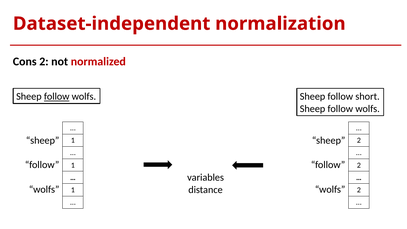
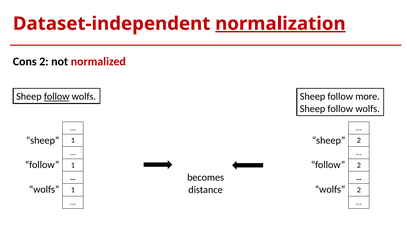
normalization underline: none -> present
short: short -> more
variables: variables -> becomes
